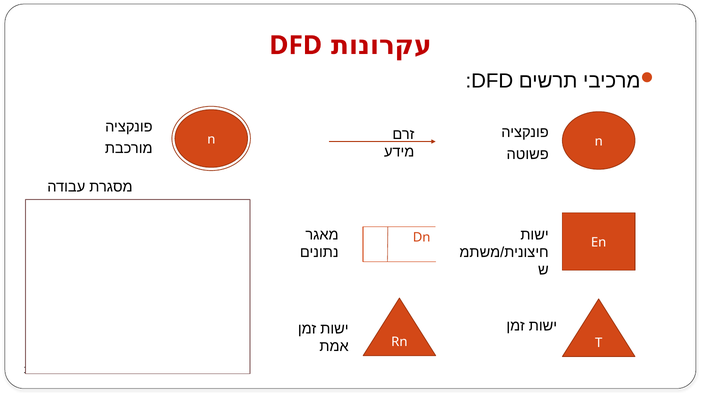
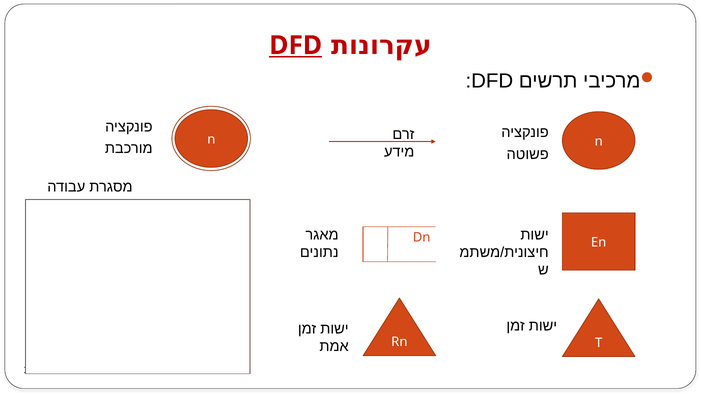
DFD at (296, 45) underline: none -> present
